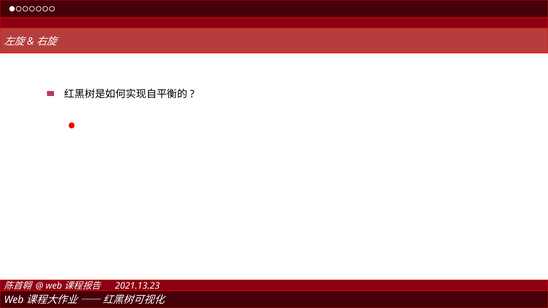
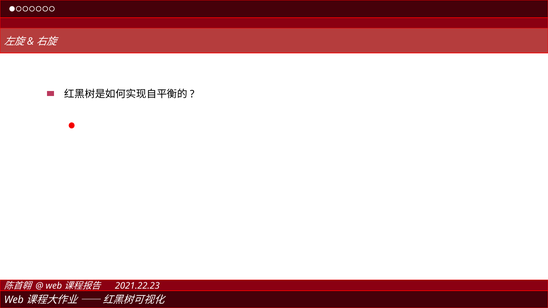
2021.13.23: 2021.13.23 -> 2021.22.23
